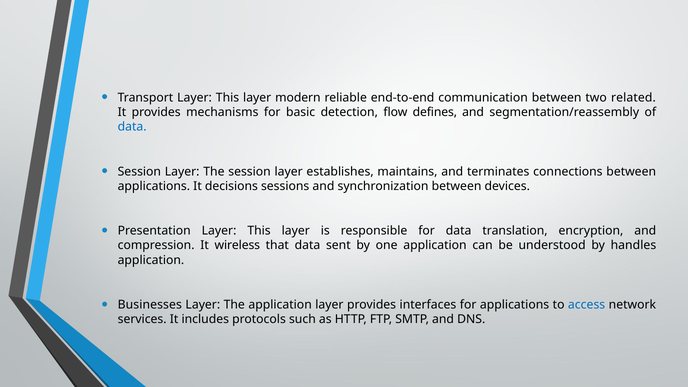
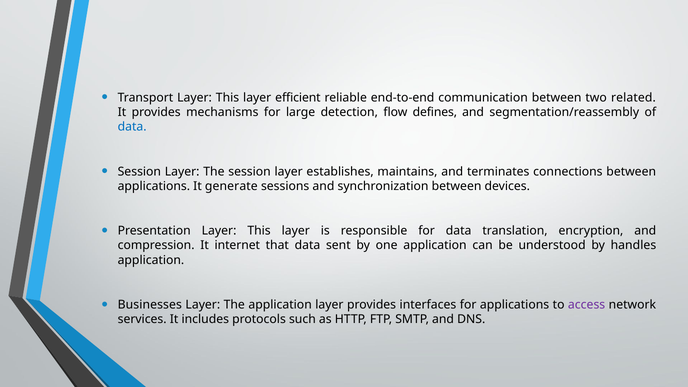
modern: modern -> efficient
basic: basic -> large
decisions: decisions -> generate
wireless: wireless -> internet
access colour: blue -> purple
